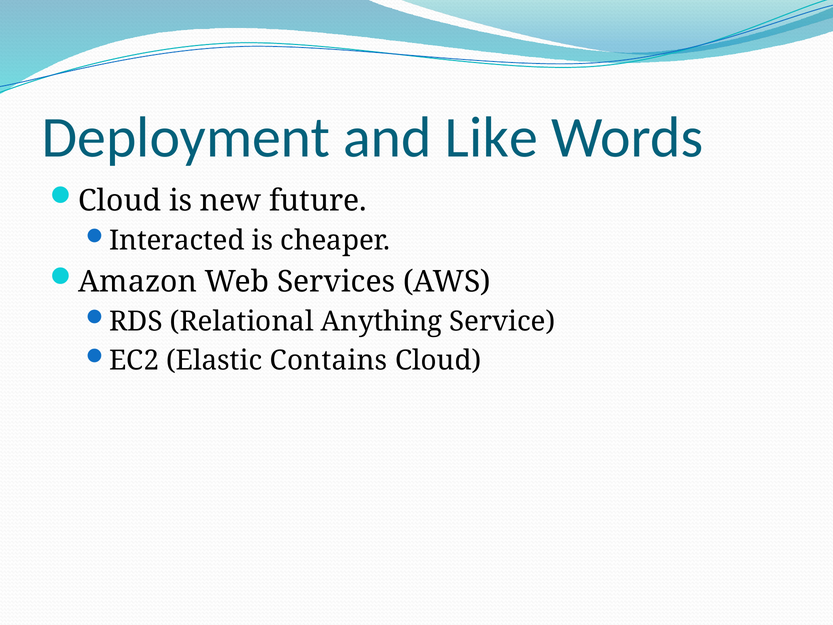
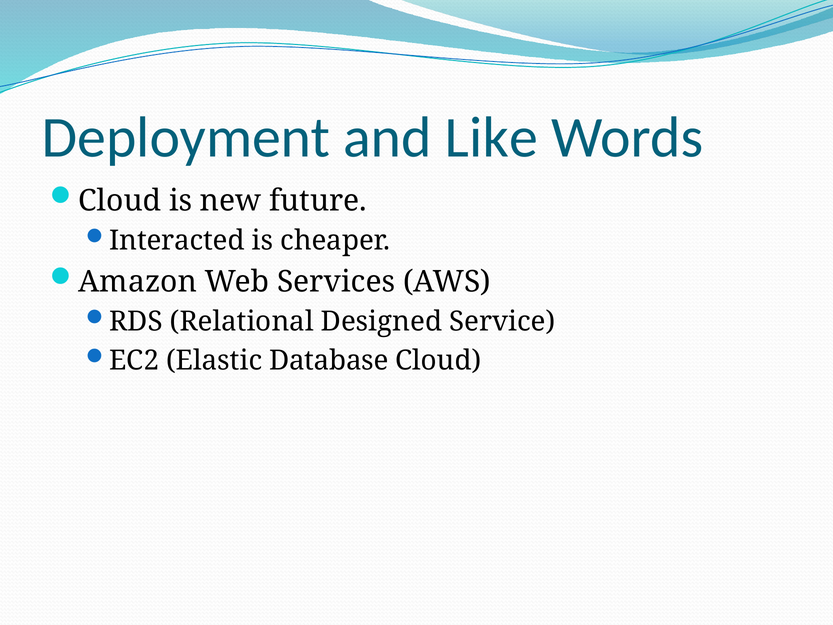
Anything: Anything -> Designed
Contains: Contains -> Database
